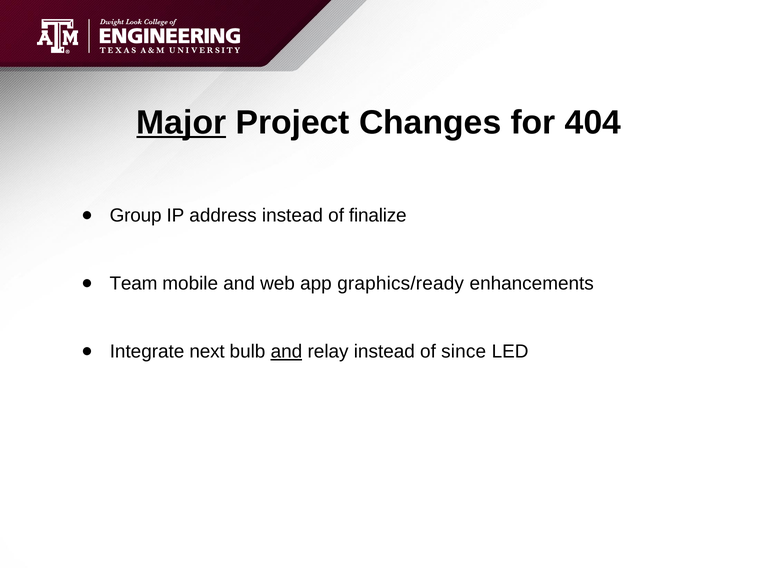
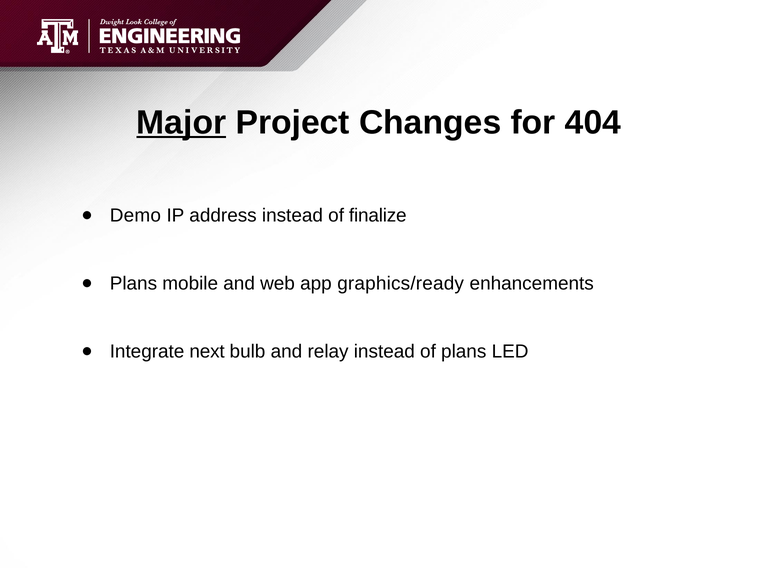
Group: Group -> Demo
Team at (134, 284): Team -> Plans
and at (286, 352) underline: present -> none
of since: since -> plans
